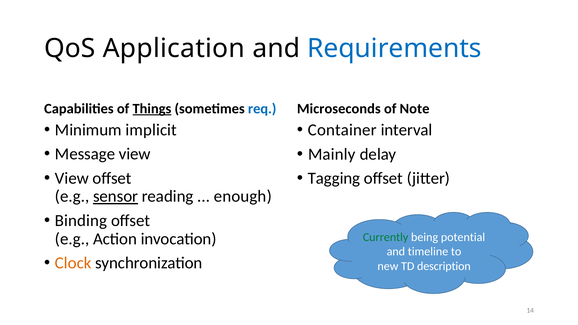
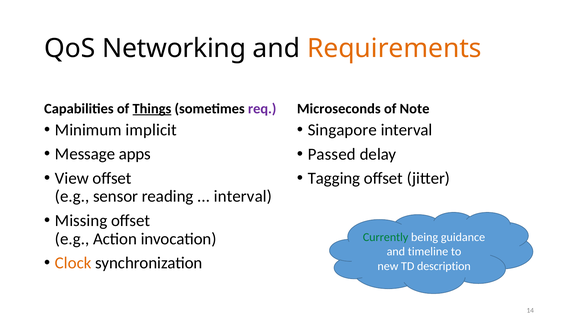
Application: Application -> Networking
Requirements colour: blue -> orange
req colour: blue -> purple
Container: Container -> Singapore
Message view: view -> apps
Mainly: Mainly -> Passed
sensor underline: present -> none
enough at (243, 196): enough -> interval
Binding: Binding -> Missing
potential: potential -> guidance
